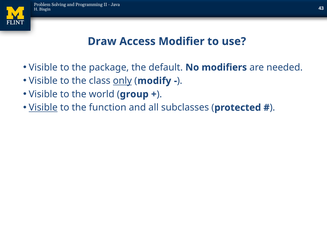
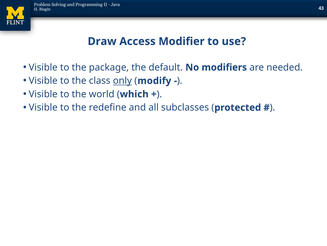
group: group -> which
Visible at (43, 107) underline: present -> none
function: function -> redefine
